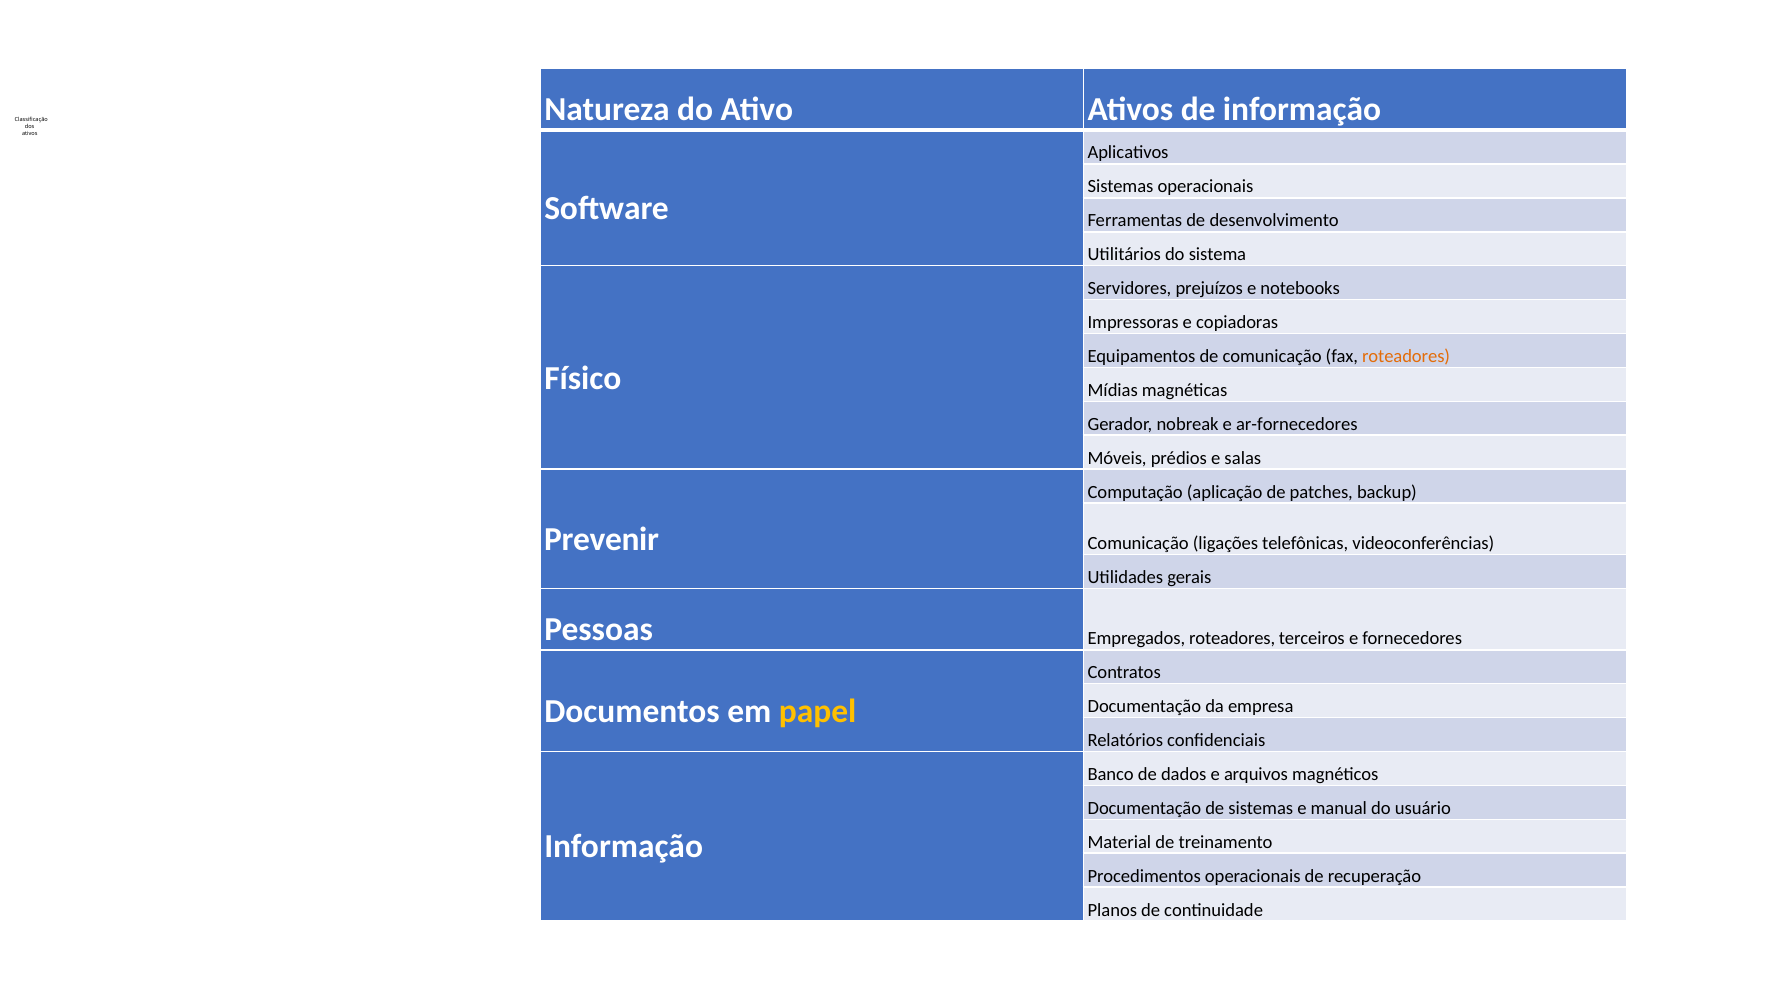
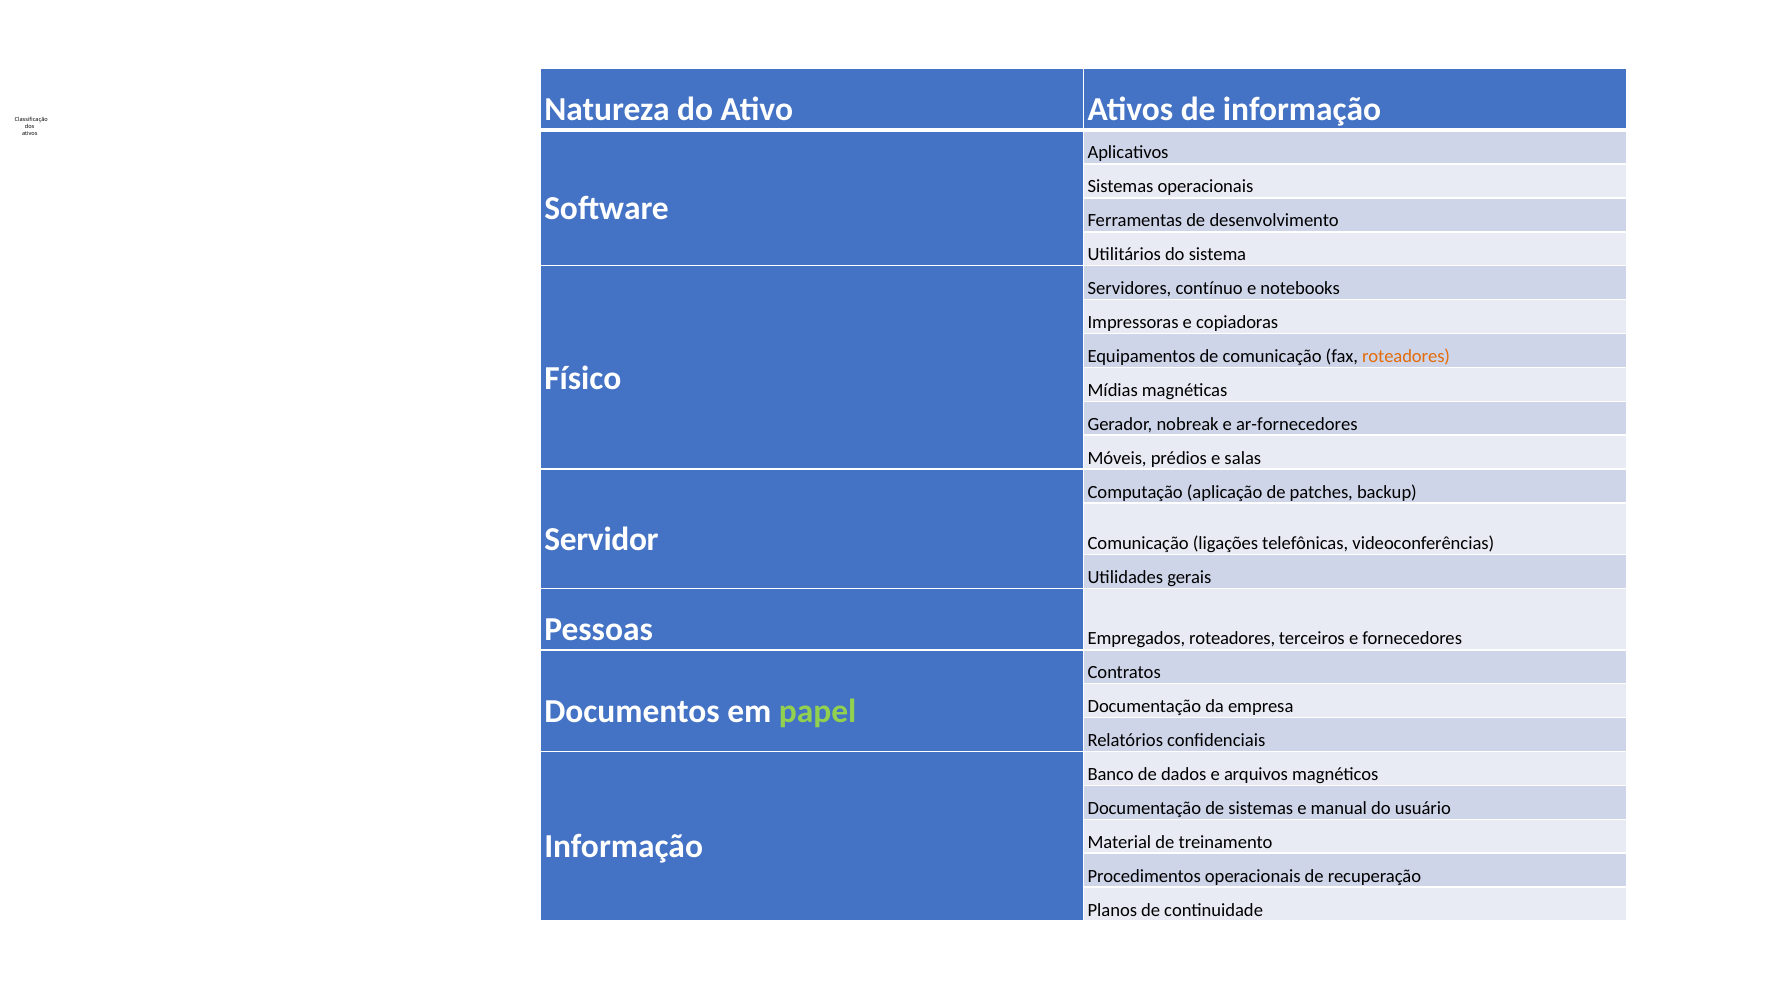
prejuízos: prejuízos -> contínuo
Prevenir: Prevenir -> Servidor
papel colour: yellow -> light green
